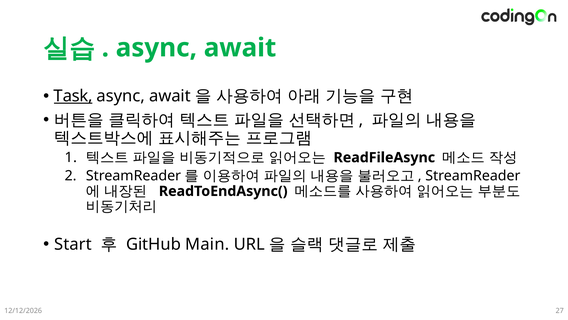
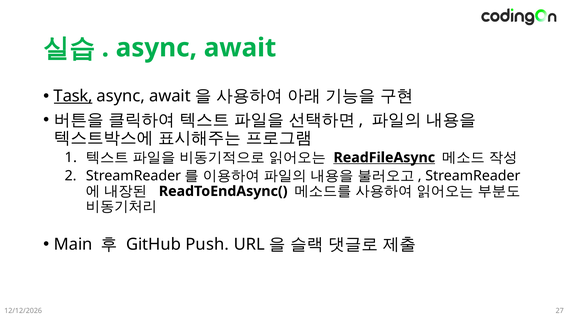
ReadFileAsync underline: none -> present
Start: Start -> Main
Main: Main -> Push
